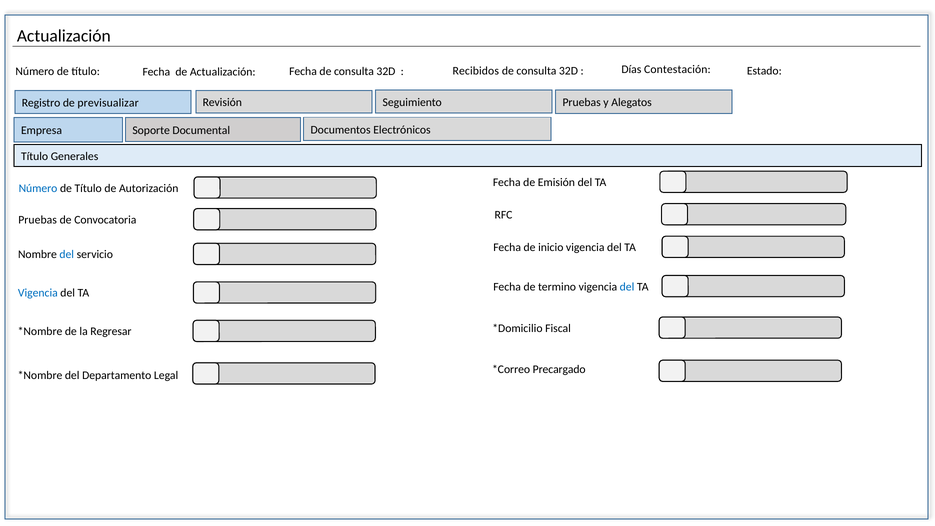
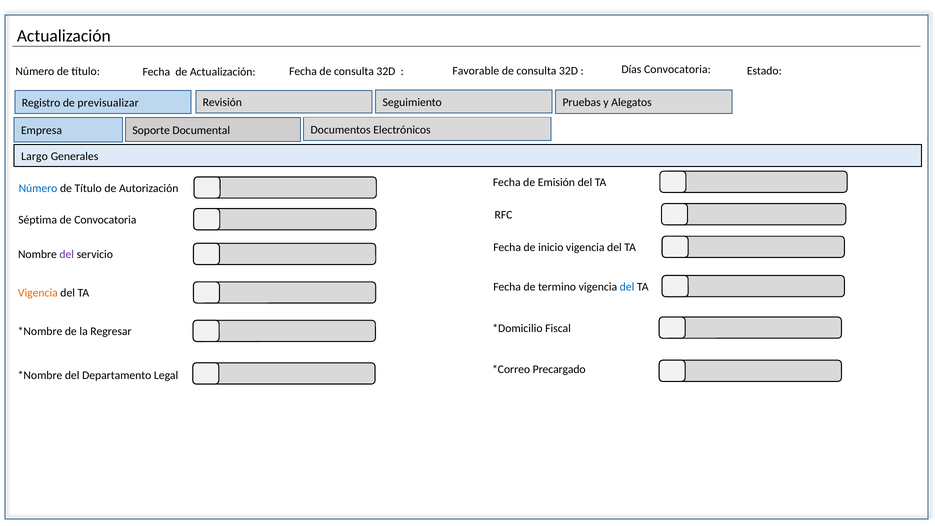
Días Contestación: Contestación -> Convocatoria
Recibidos: Recibidos -> Favorable
Título at (35, 156): Título -> Largo
Pruebas at (38, 220): Pruebas -> Séptima
del at (67, 255) colour: blue -> purple
Vigencia at (38, 293) colour: blue -> orange
